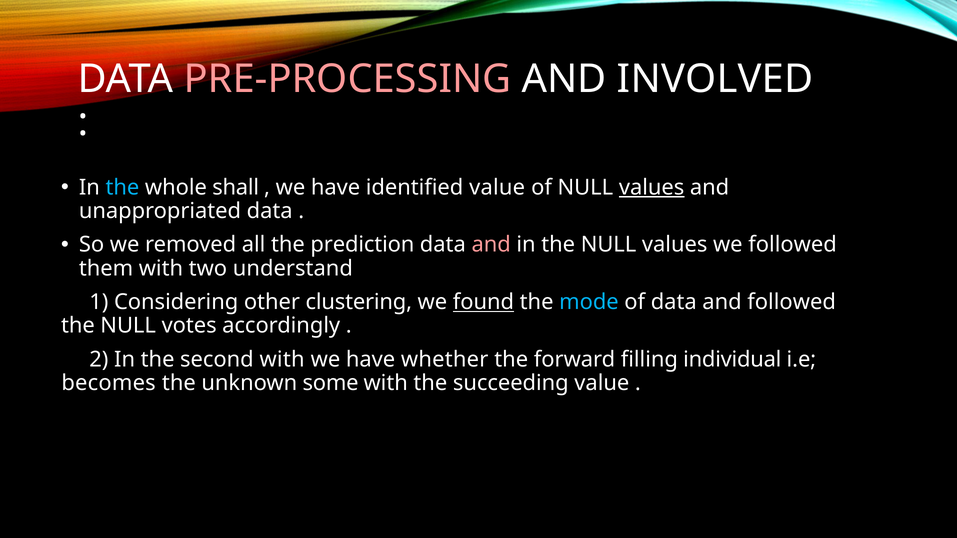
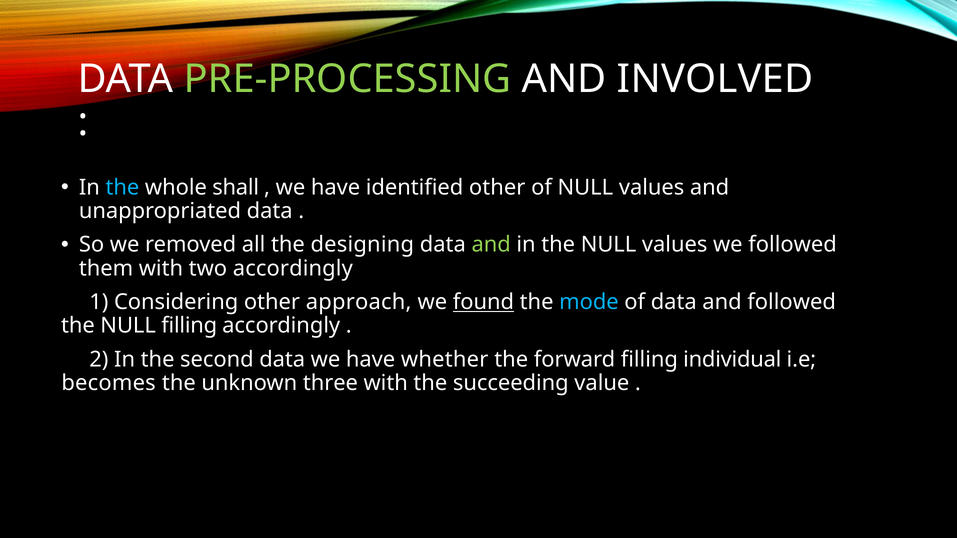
PRE-PROCESSING colour: pink -> light green
identified value: value -> other
values at (652, 188) underline: present -> none
prediction: prediction -> designing
and at (491, 245) colour: pink -> light green
two understand: understand -> accordingly
clustering: clustering -> approach
NULL votes: votes -> filling
second with: with -> data
some: some -> three
